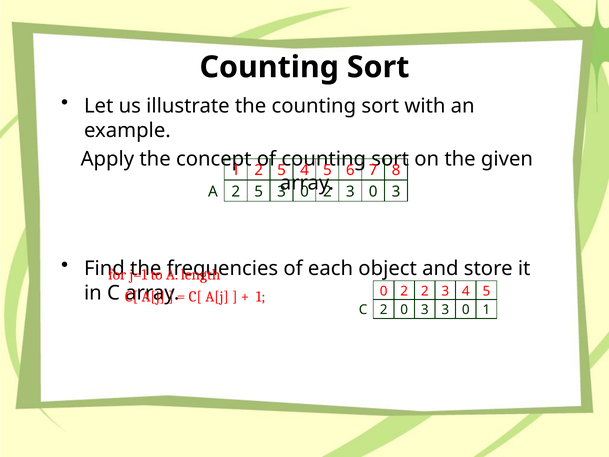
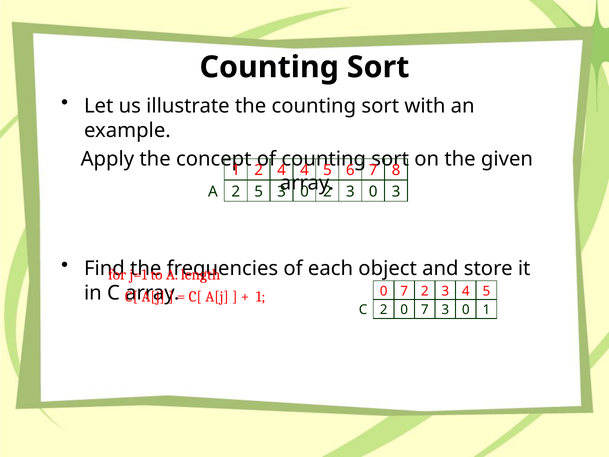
5 at (282, 170): 5 -> 4
2 at (404, 291): 2 -> 7
2 0 3: 3 -> 7
